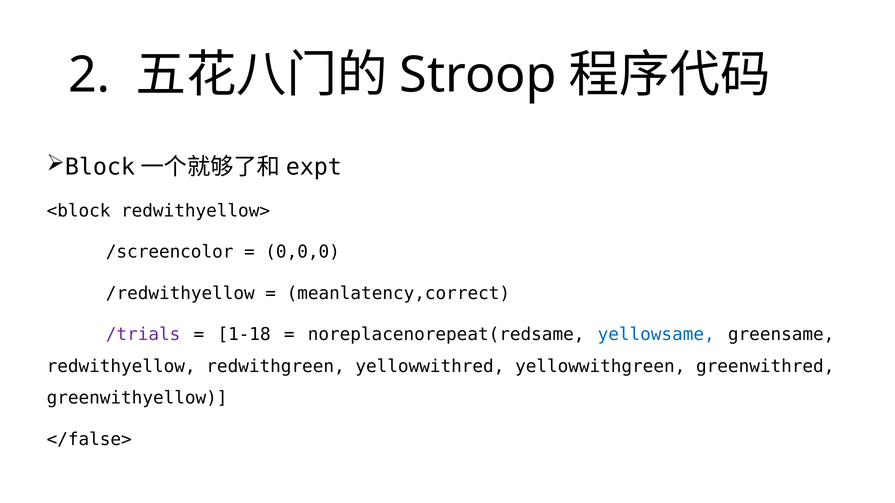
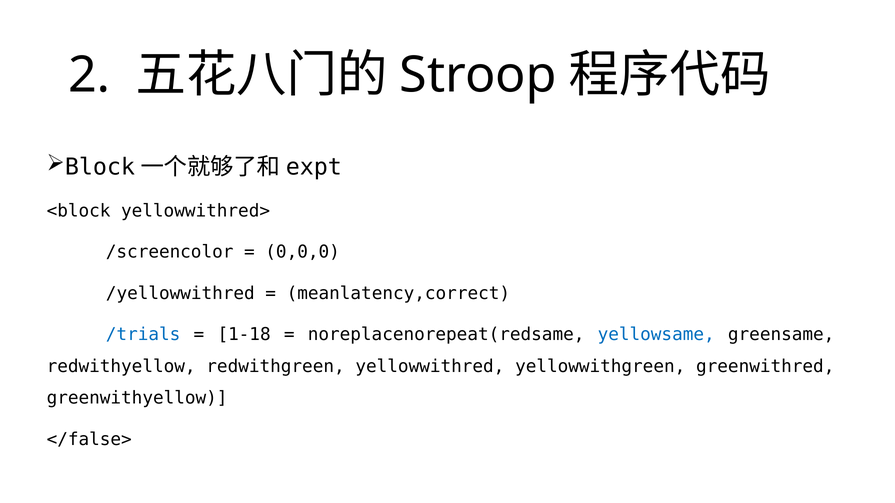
redwithyellow>: redwithyellow> -> yellowwithred>
/redwithyellow: /redwithyellow -> /yellowwithred
/trials colour: purple -> blue
